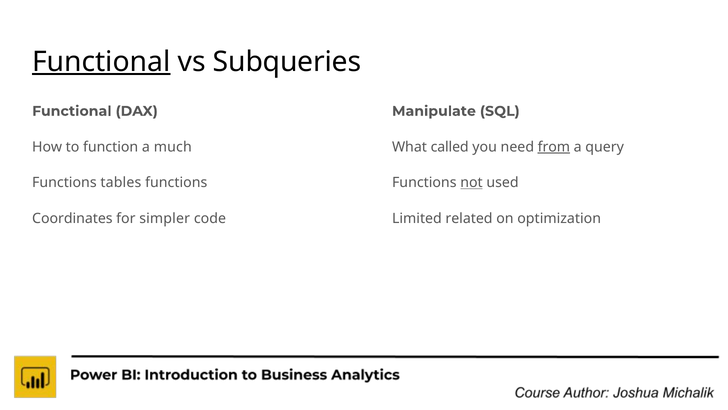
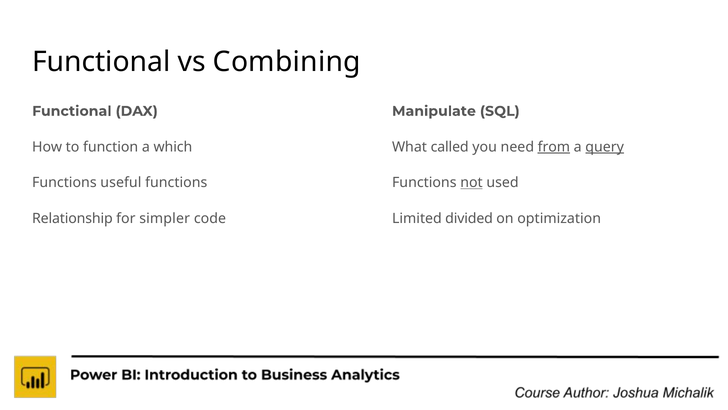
Functional at (101, 62) underline: present -> none
Subqueries: Subqueries -> Combining
much: much -> which
query underline: none -> present
tables: tables -> useful
Coordinates: Coordinates -> Relationship
related: related -> divided
